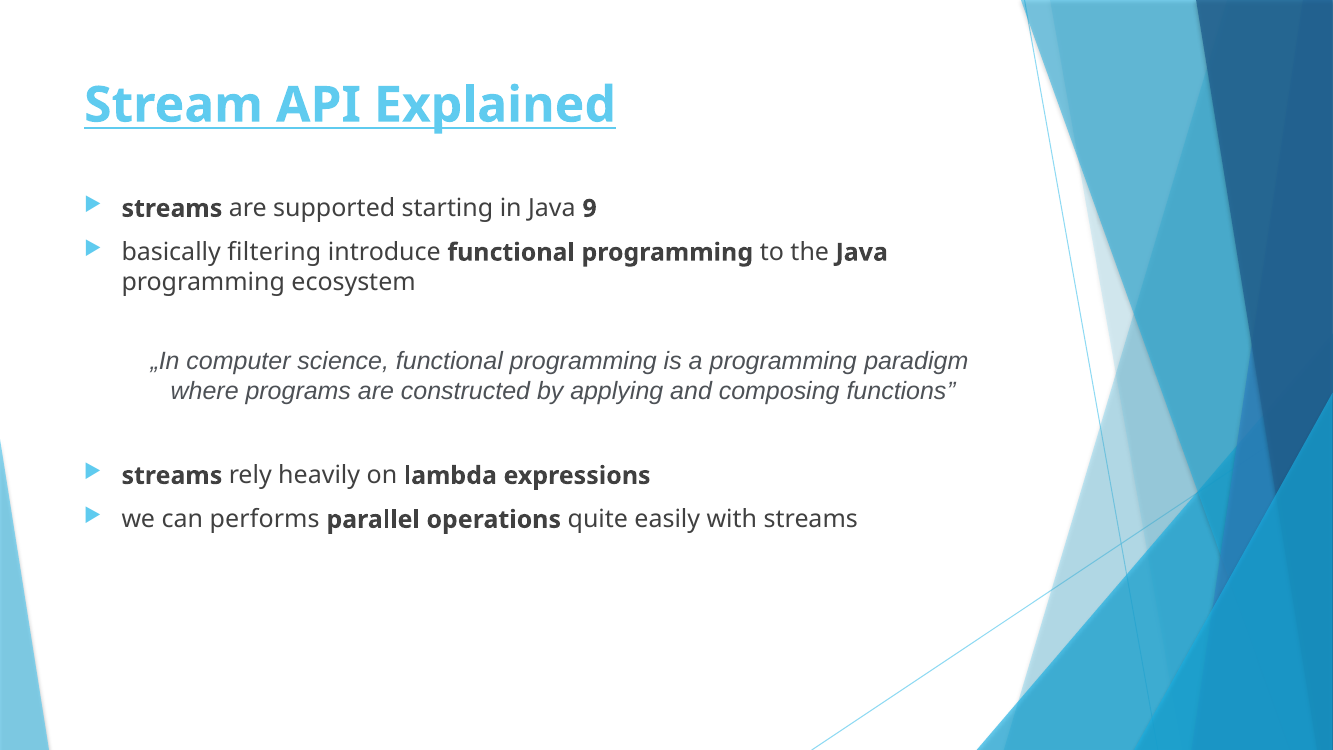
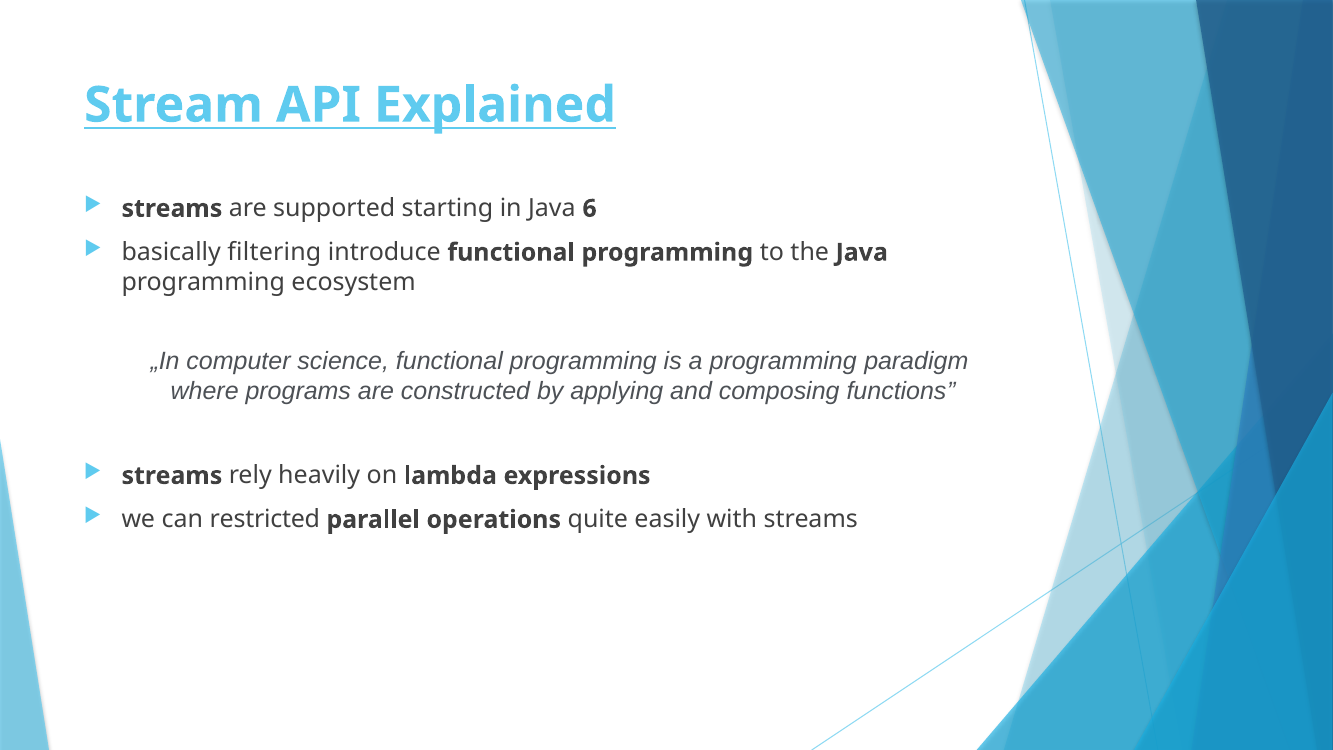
9: 9 -> 6
performs: performs -> restricted
